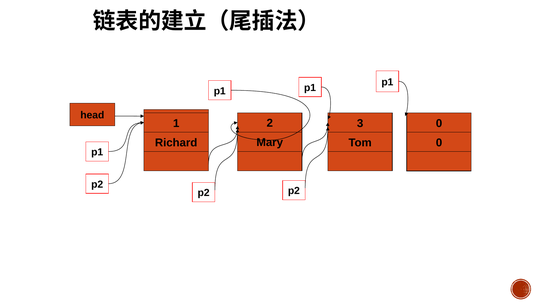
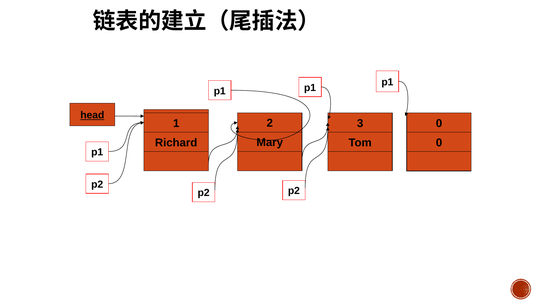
head underline: none -> present
